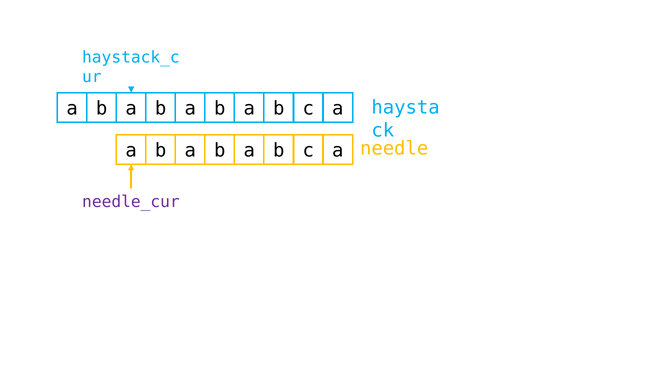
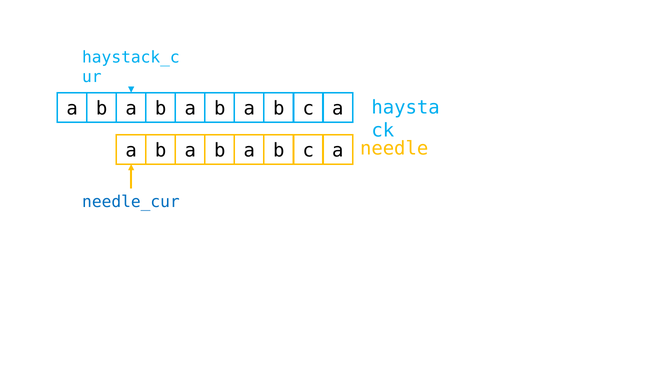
needle_cur colour: purple -> blue
